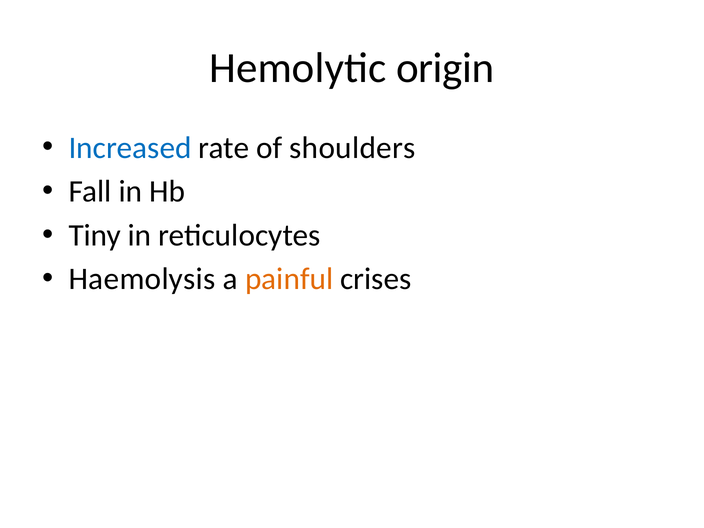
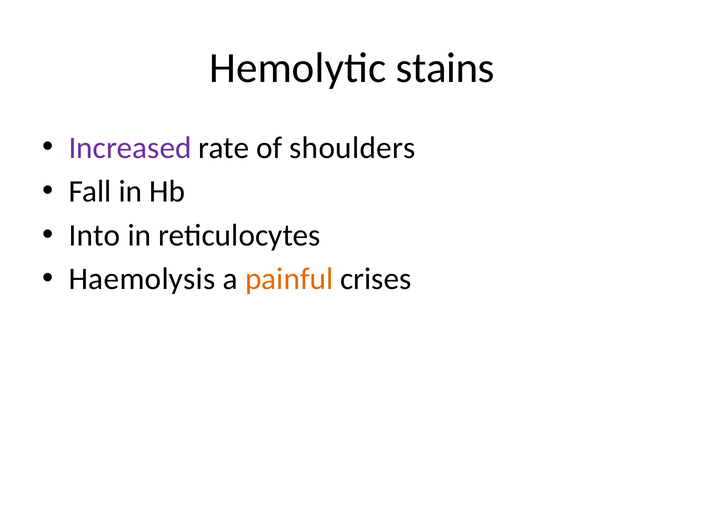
origin: origin -> stains
Increased colour: blue -> purple
Tiny: Tiny -> Into
